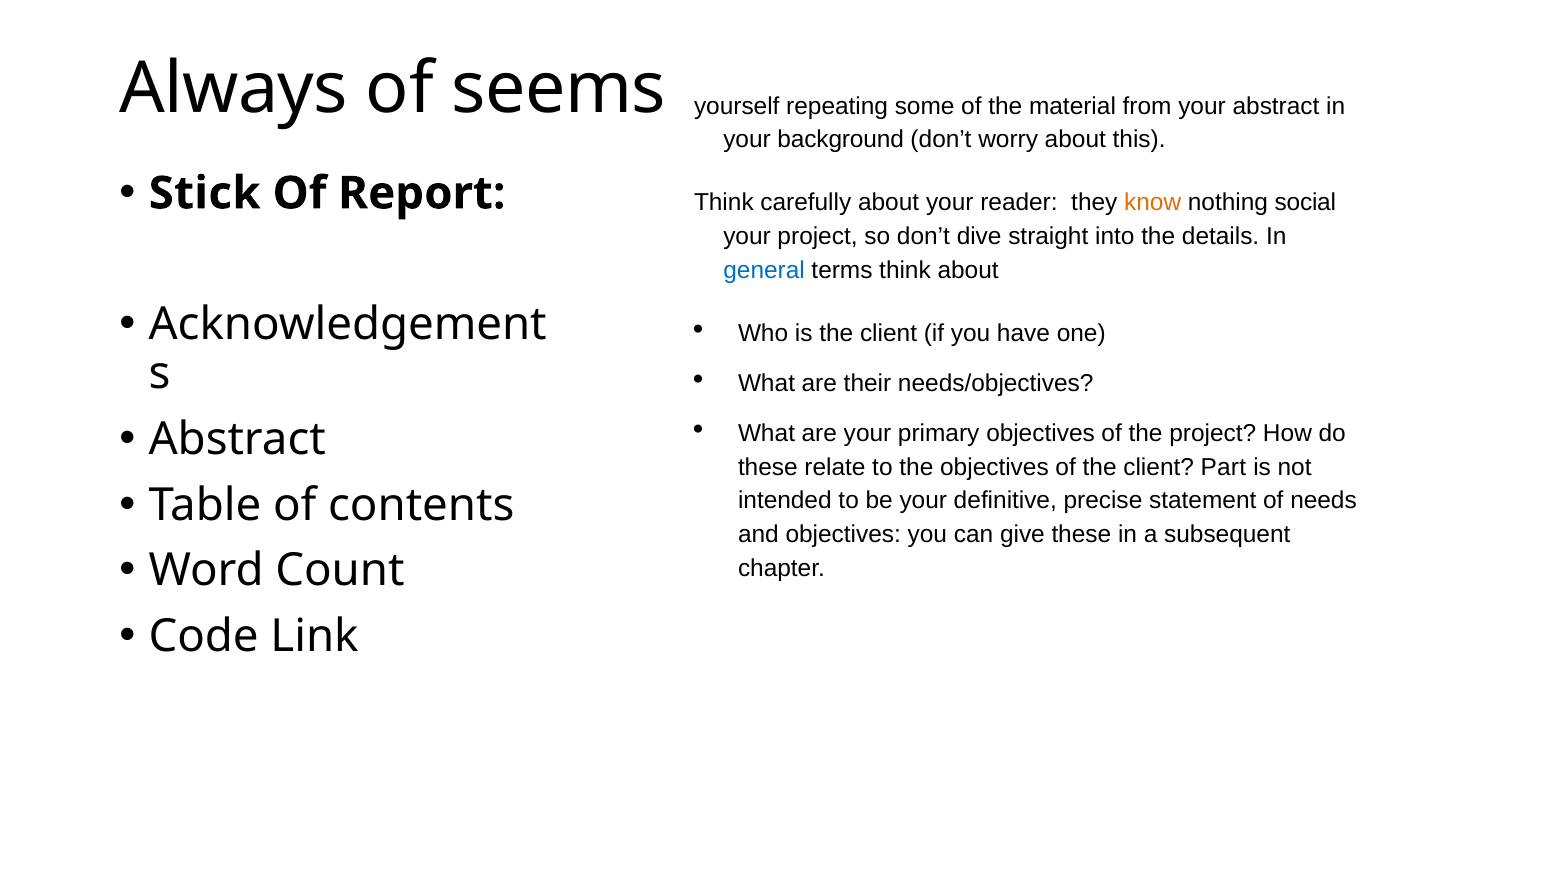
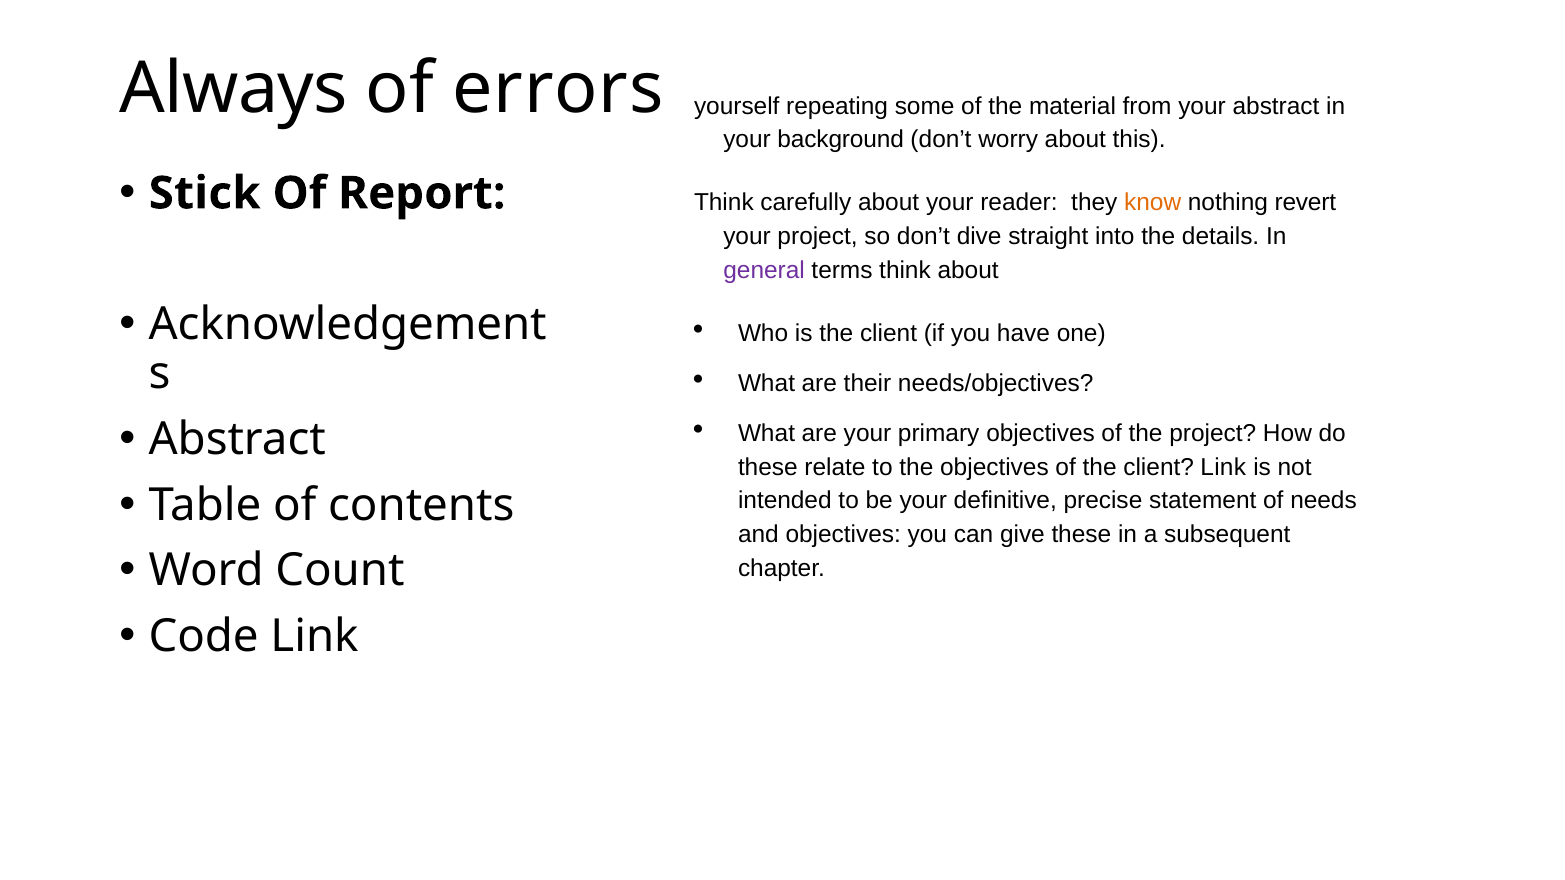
seems: seems -> errors
social: social -> revert
general colour: blue -> purple
client Part: Part -> Link
